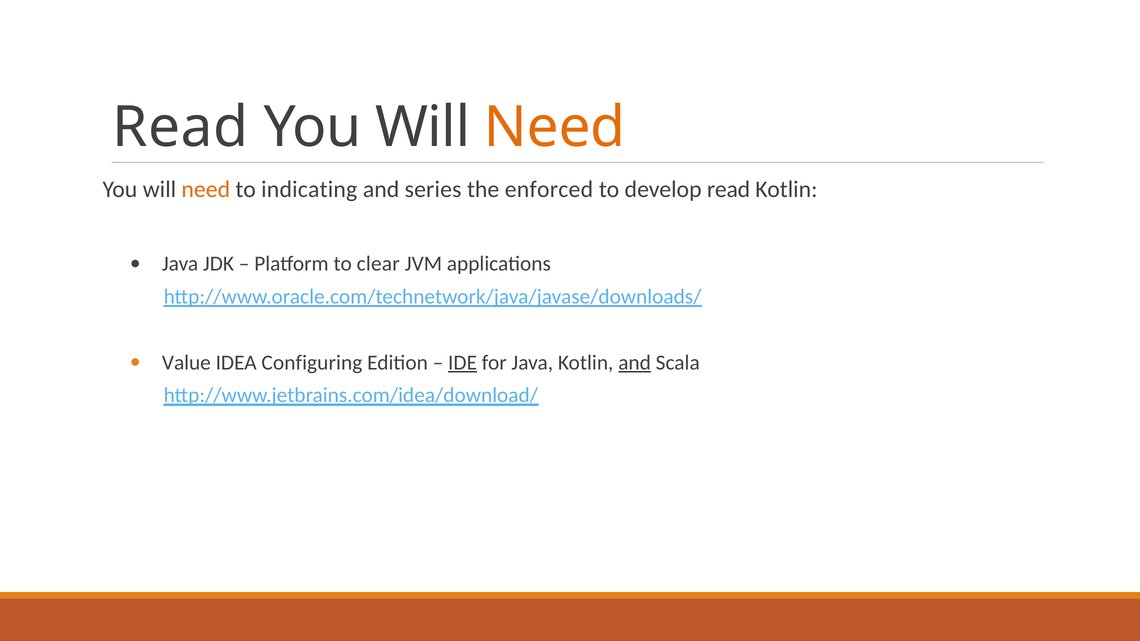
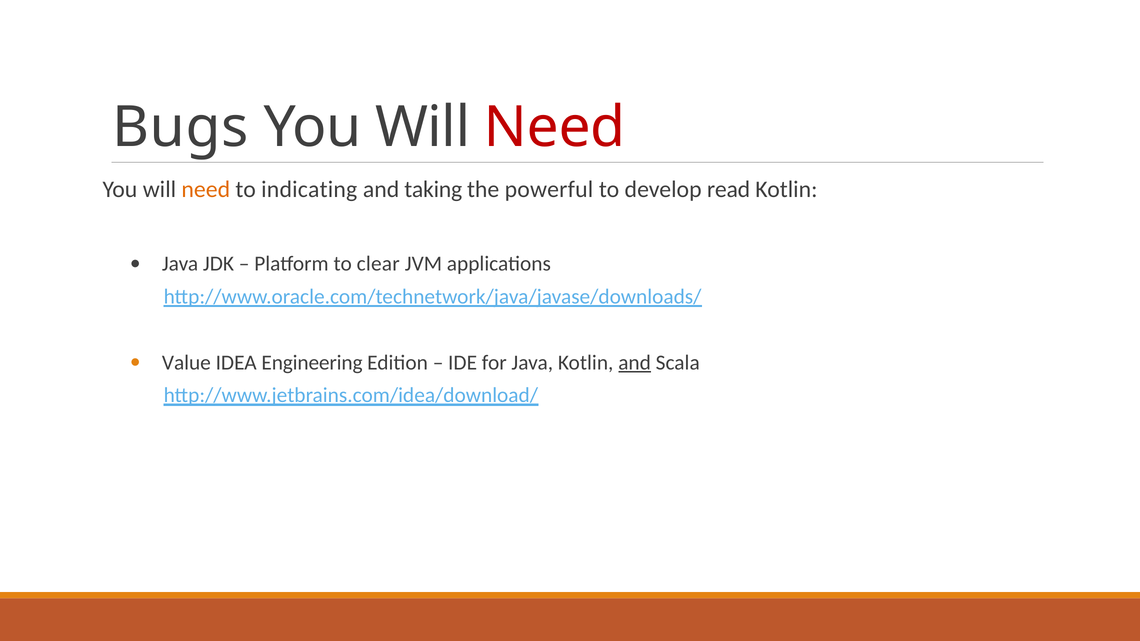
Read at (180, 128): Read -> Bugs
Need at (555, 128) colour: orange -> red
series: series -> taking
enforced: enforced -> powerful
Configuring: Configuring -> Engineering
IDE underline: present -> none
